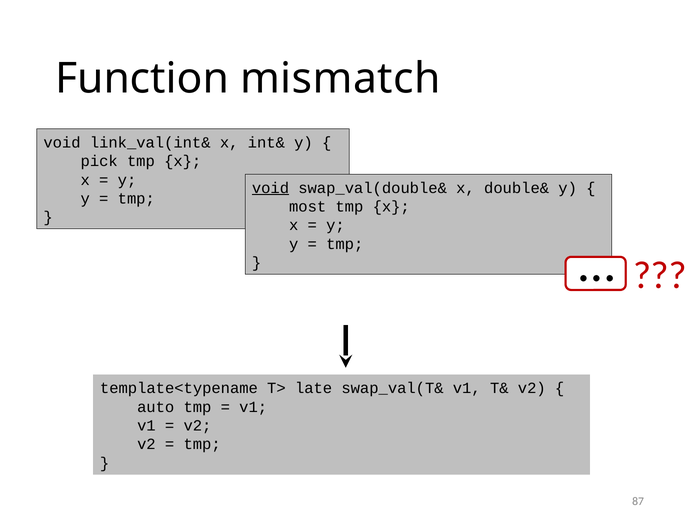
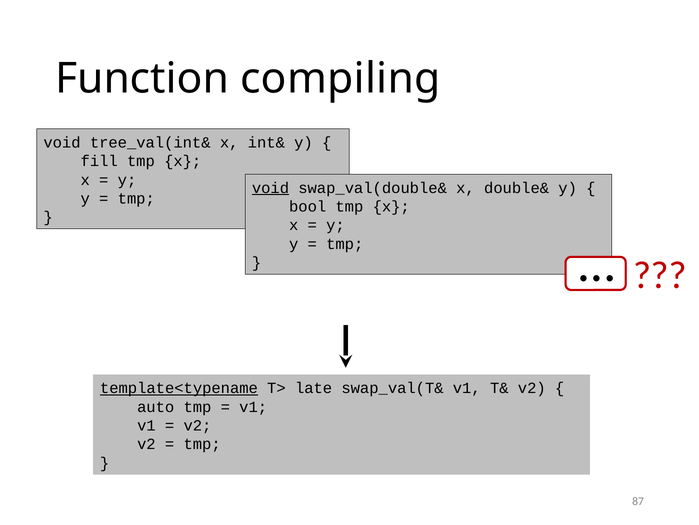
mismatch: mismatch -> compiling
link_val(int&: link_val(int& -> tree_val(int&
pick: pick -> fill
most: most -> bool
template<typename underline: none -> present
